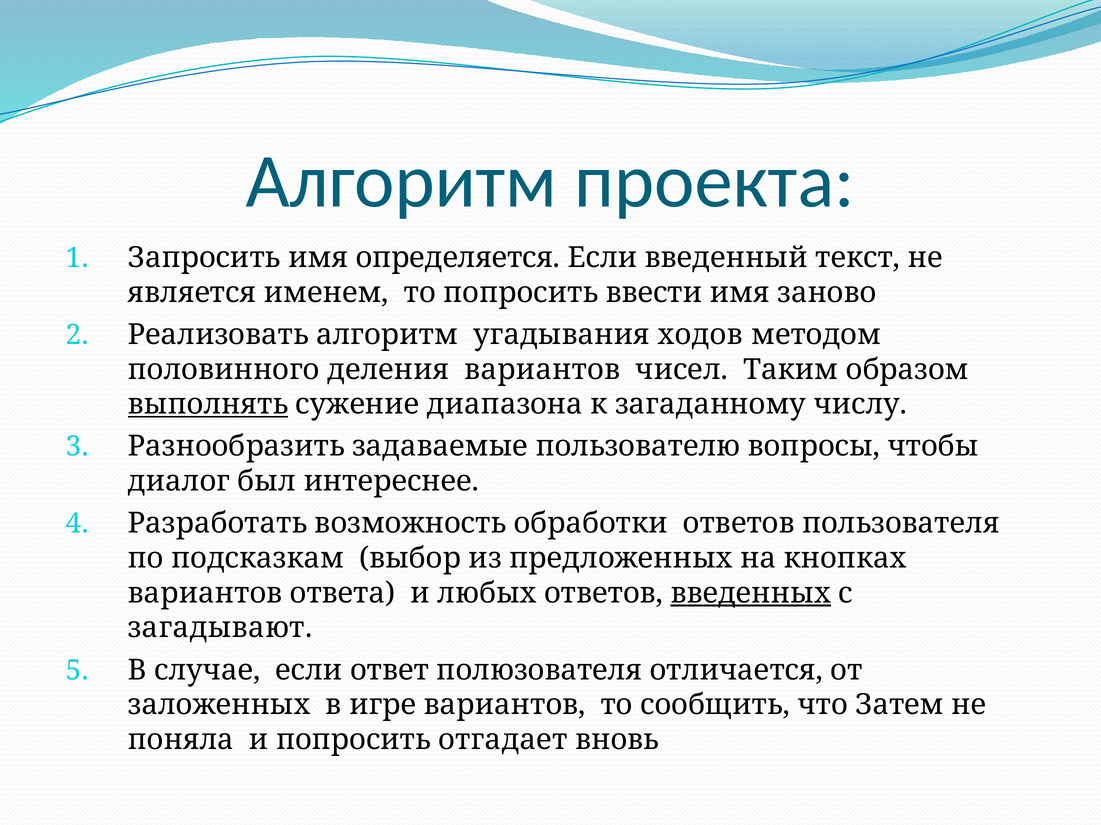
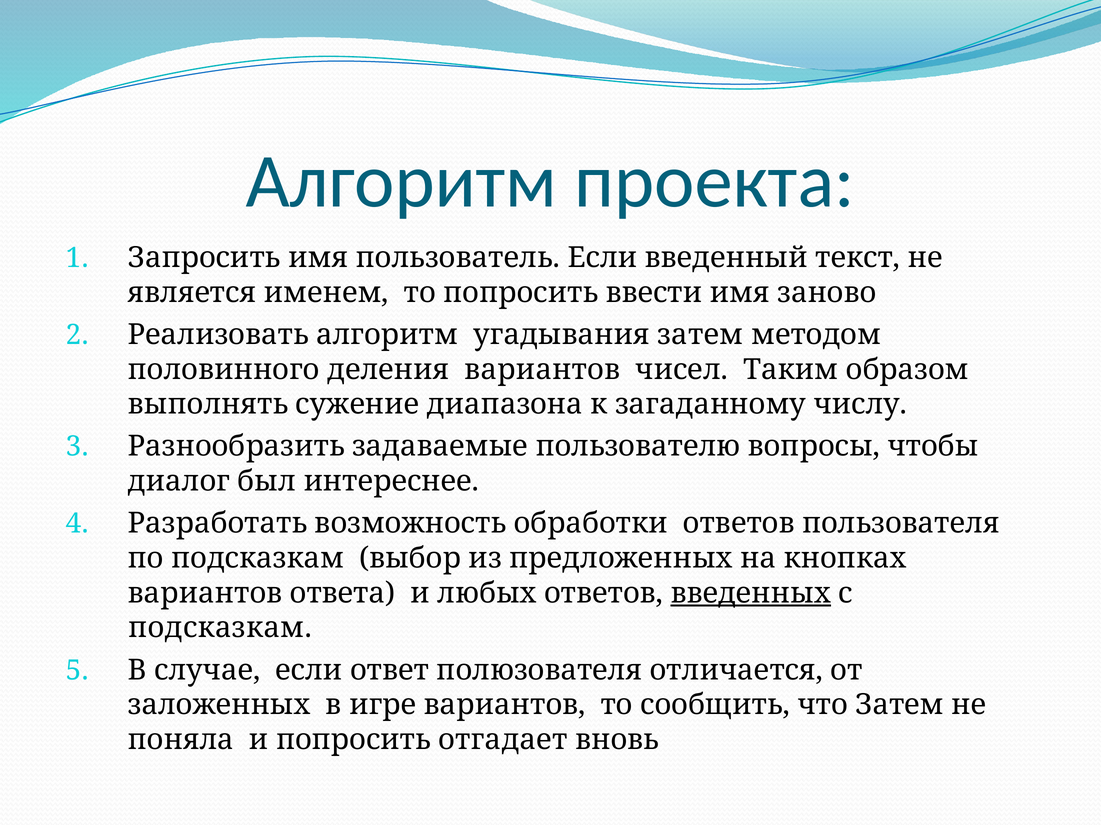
определяется: определяется -> пользователь
угадывания ходов: ходов -> затем
выполнять underline: present -> none
загадывают at (220, 628): загадывают -> подсказкам
